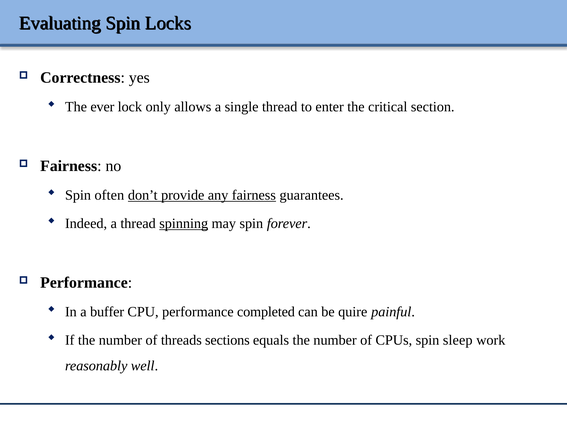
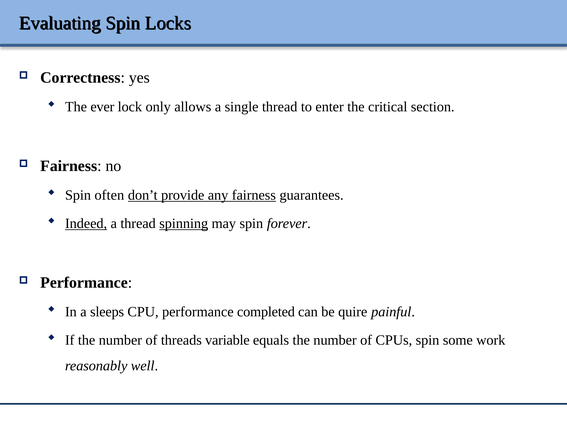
Indeed underline: none -> present
buffer: buffer -> sleeps
sections: sections -> variable
sleep: sleep -> some
